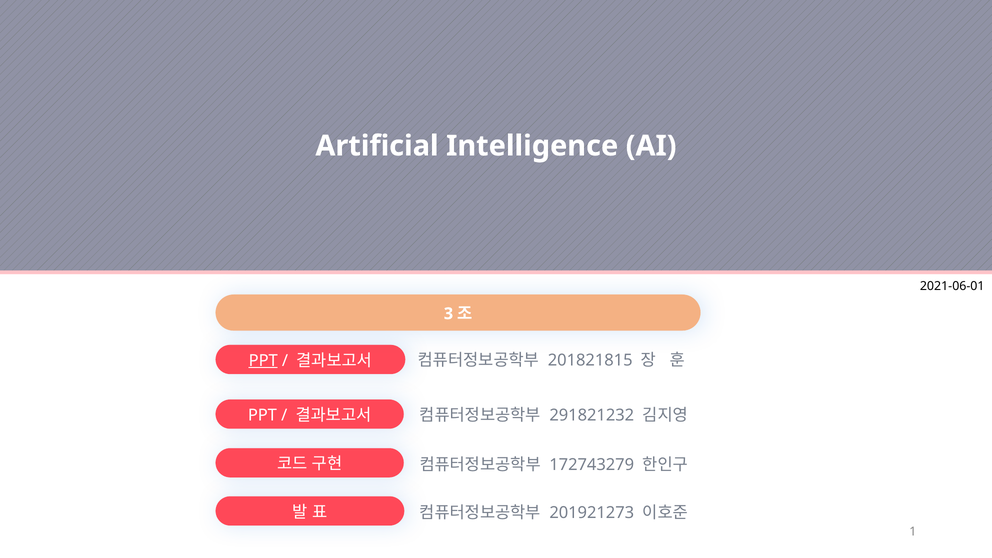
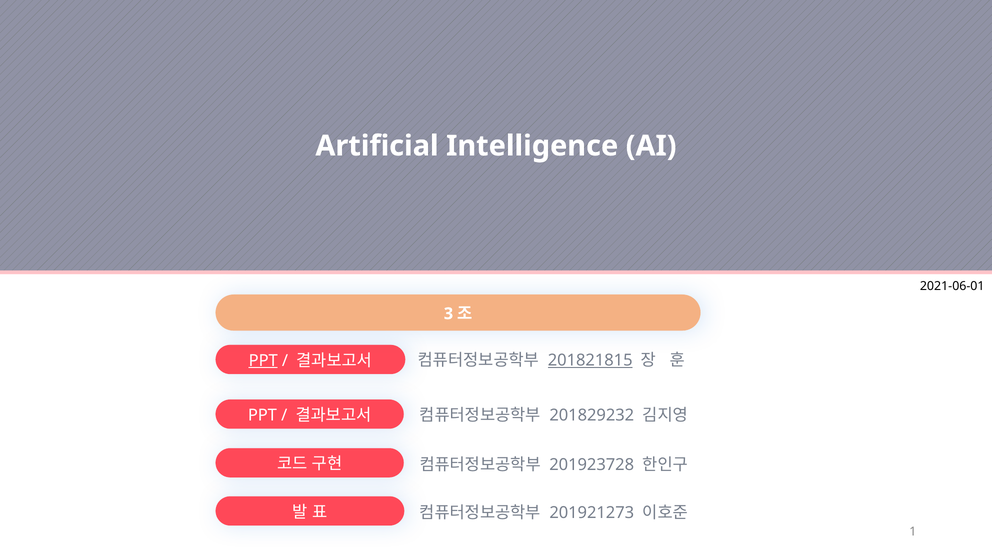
201821815 underline: none -> present
291821232: 291821232 -> 201829232
172743279: 172743279 -> 201923728
